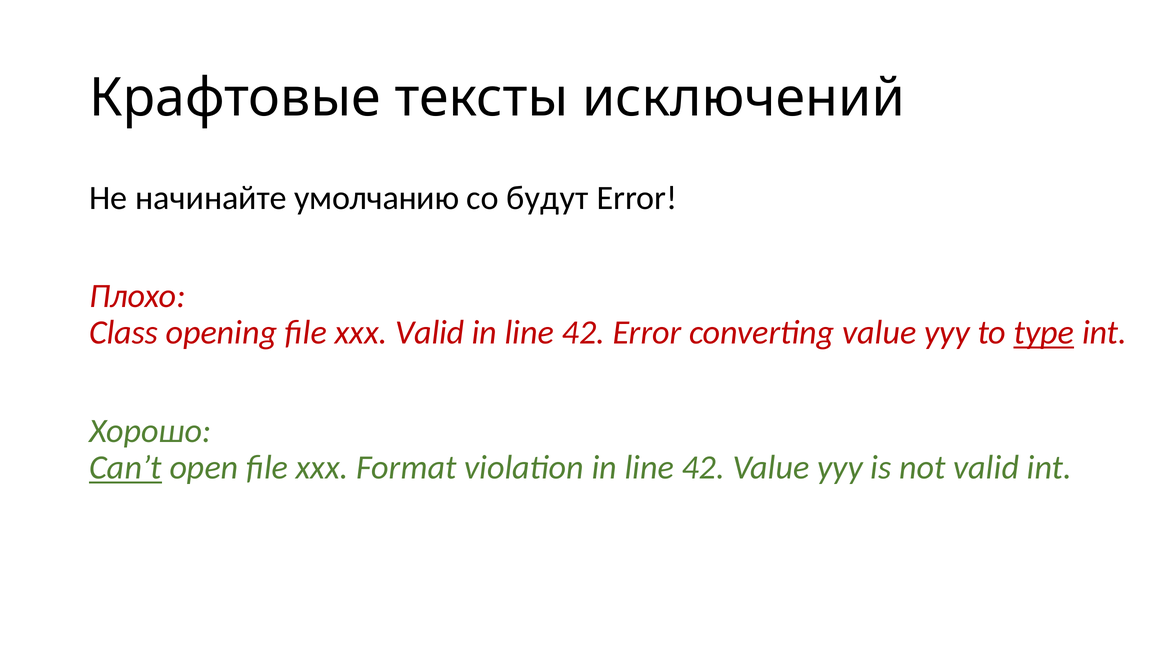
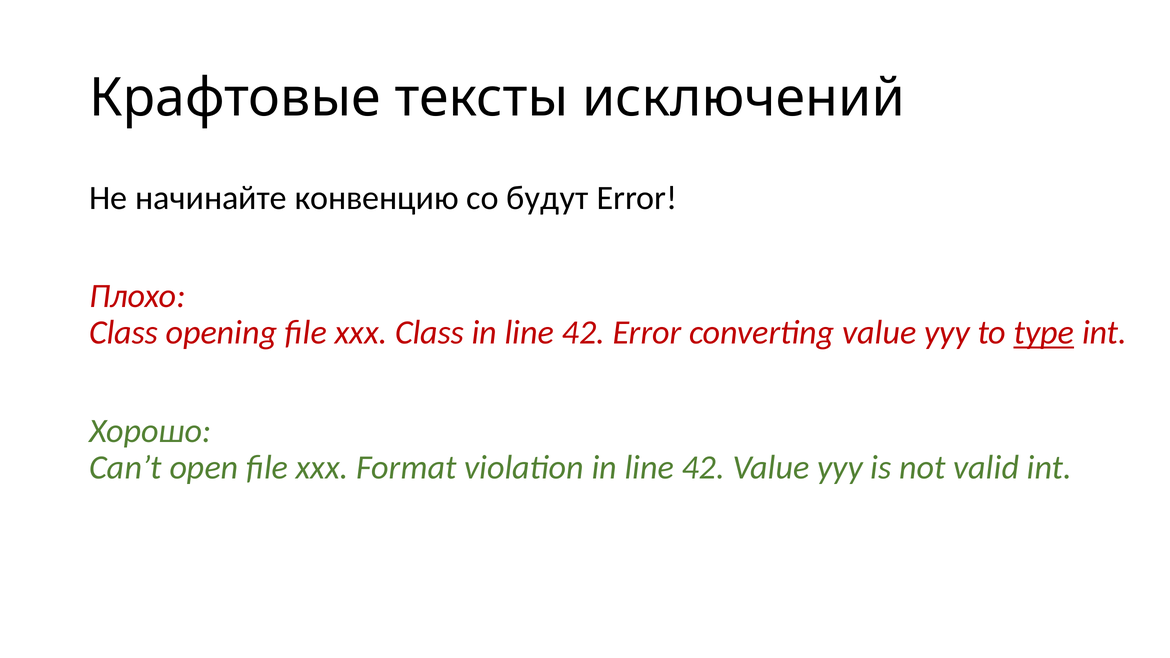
умолчанию: умолчанию -> конвенцию
xxx Valid: Valid -> Class
Can’t underline: present -> none
